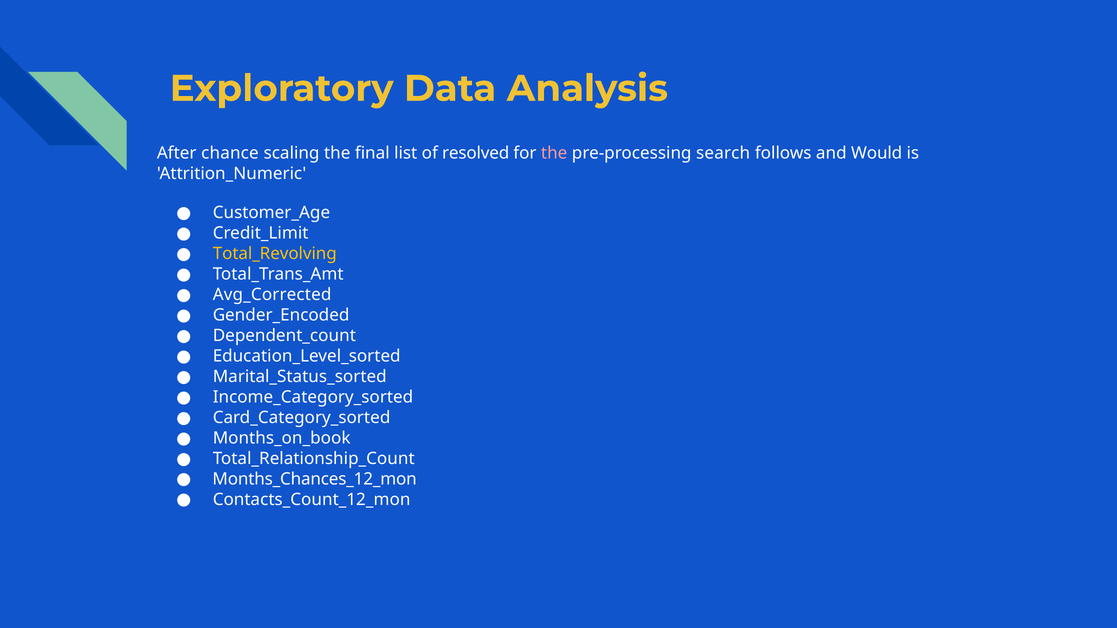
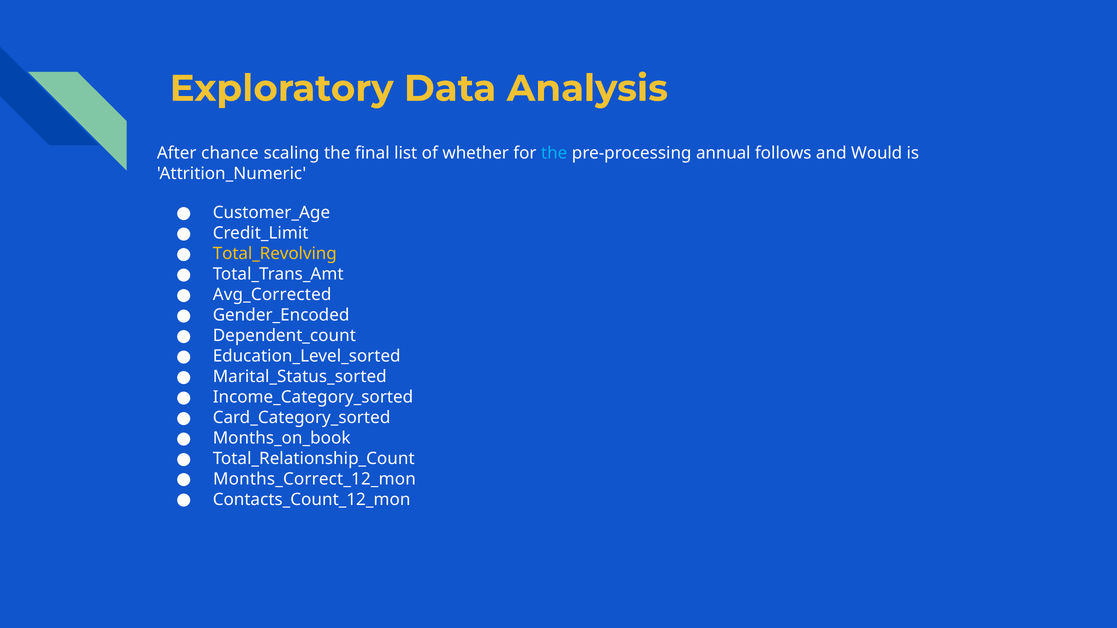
resolved: resolved -> whether
the at (554, 153) colour: pink -> light blue
search: search -> annual
Months_Chances_12_mon: Months_Chances_12_mon -> Months_Correct_12_mon
